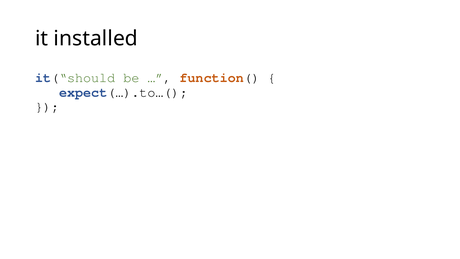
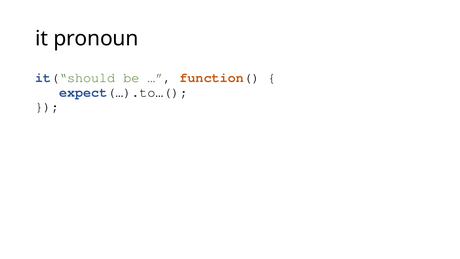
installed: installed -> pronoun
